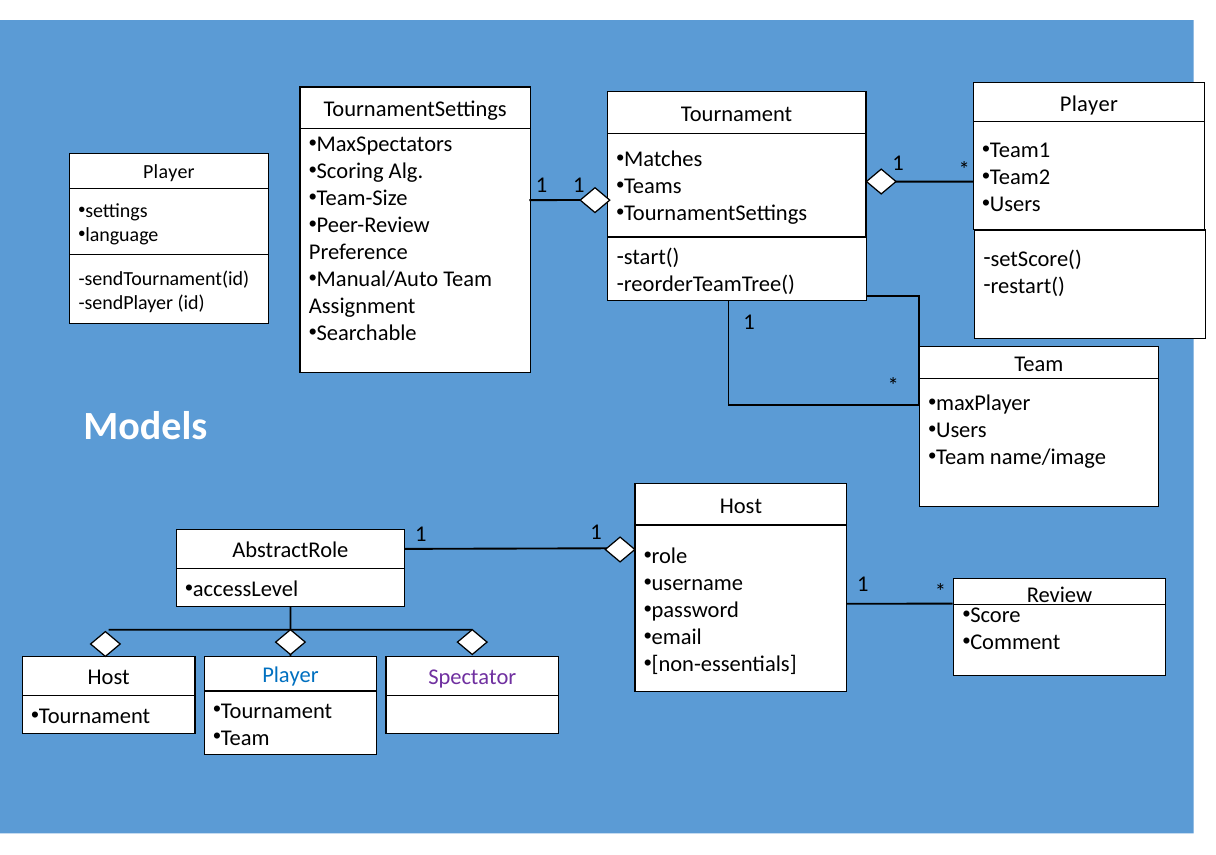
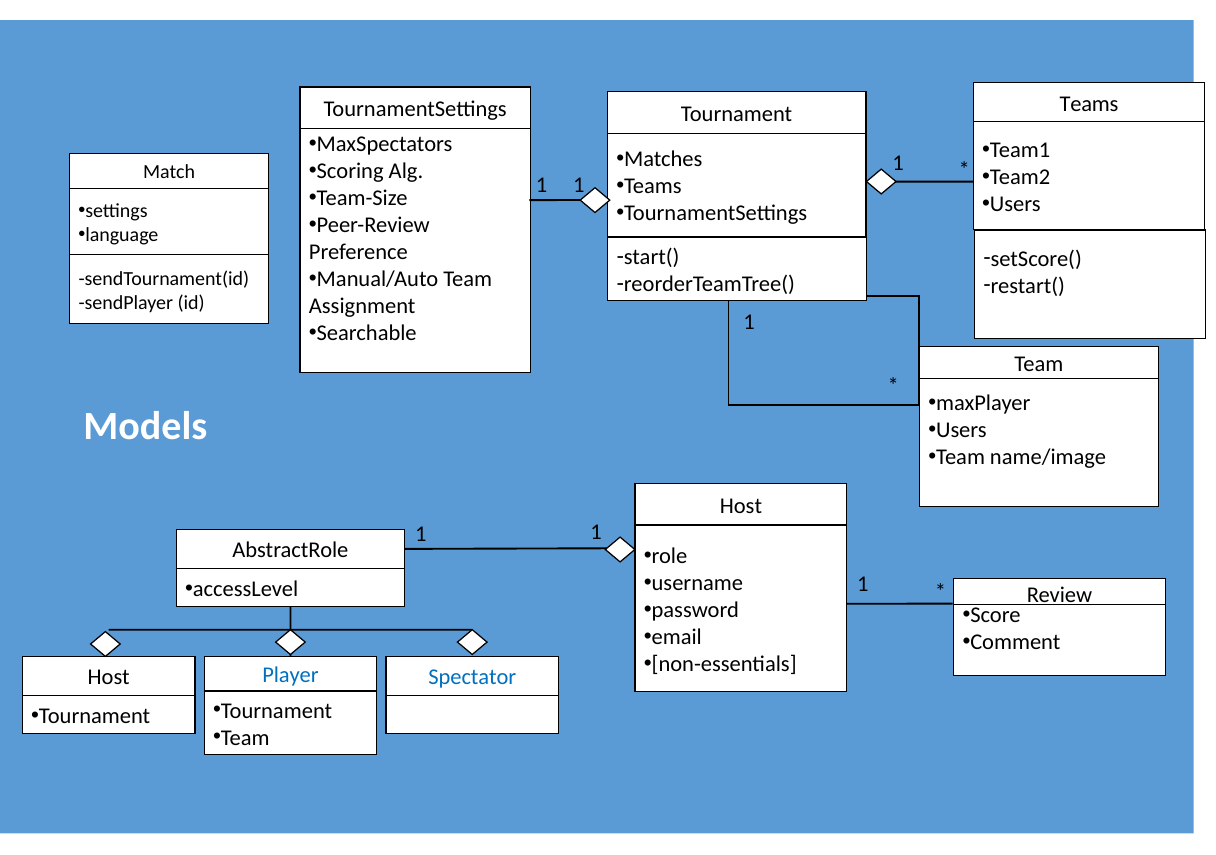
Player at (1089, 104): Player -> Teams
Player at (169, 172): Player -> Match
Spectator colour: purple -> blue
